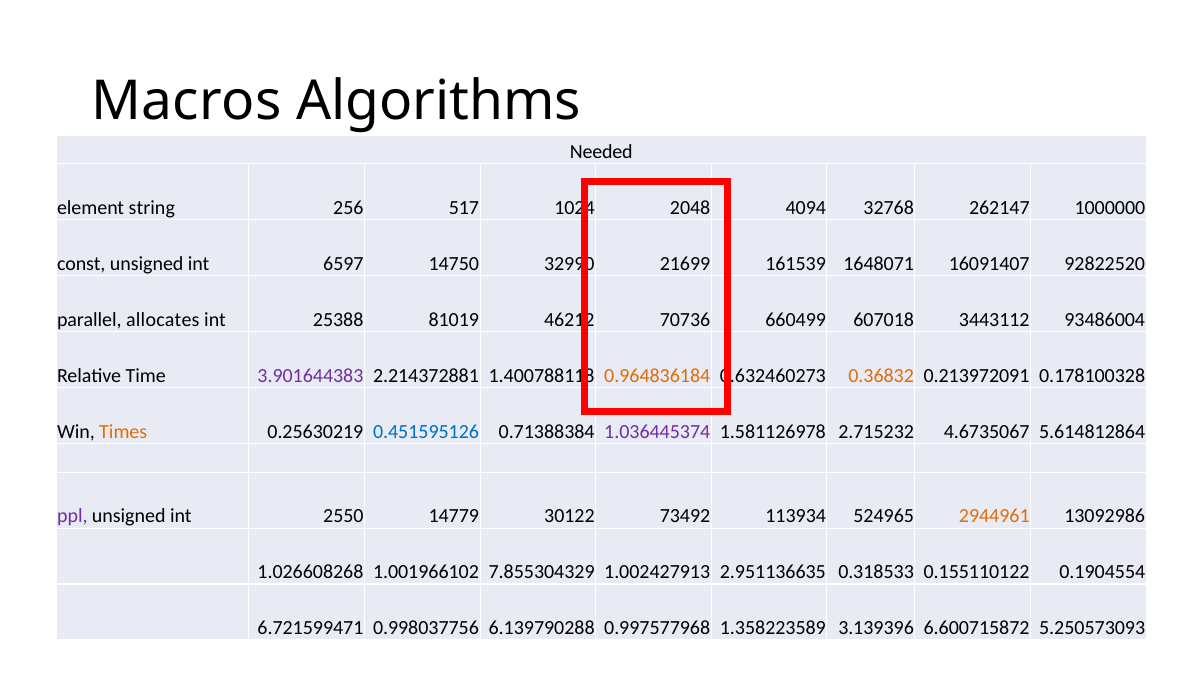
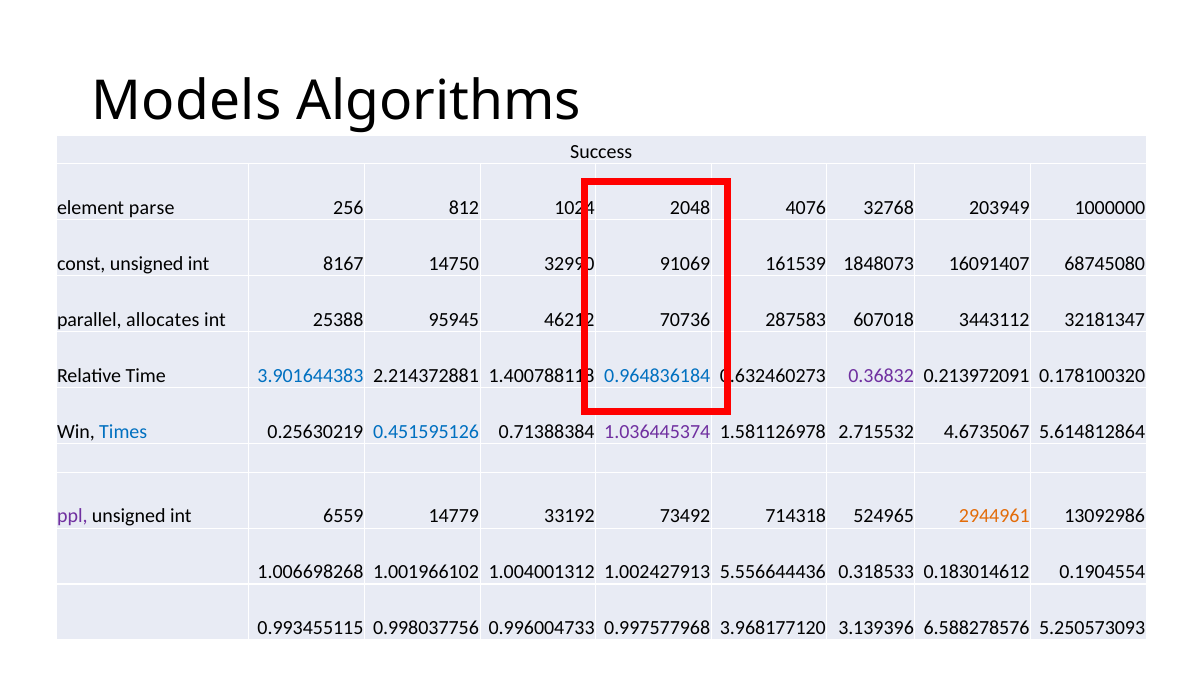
Macros: Macros -> Models
Needed: Needed -> Success
string: string -> parse
517: 517 -> 812
4094: 4094 -> 4076
262147: 262147 -> 203949
6597: 6597 -> 8167
21699: 21699 -> 91069
1648071: 1648071 -> 1848073
92822520: 92822520 -> 68745080
81019: 81019 -> 95945
660499: 660499 -> 287583
93486004: 93486004 -> 32181347
3.901644383 colour: purple -> blue
0.964836184 colour: orange -> blue
0.36832 colour: orange -> purple
0.178100328: 0.178100328 -> 0.178100320
Times colour: orange -> blue
2.715232: 2.715232 -> 2.715532
2550: 2550 -> 6559
30122: 30122 -> 33192
113934: 113934 -> 714318
1.026608268: 1.026608268 -> 1.006698268
7.855304329: 7.855304329 -> 1.004001312
2.951136635: 2.951136635 -> 5.556644436
0.155110122: 0.155110122 -> 0.183014612
6.721599471: 6.721599471 -> 0.993455115
6.139790288: 6.139790288 -> 0.996004733
1.358223589: 1.358223589 -> 3.968177120
6.600715872: 6.600715872 -> 6.588278576
